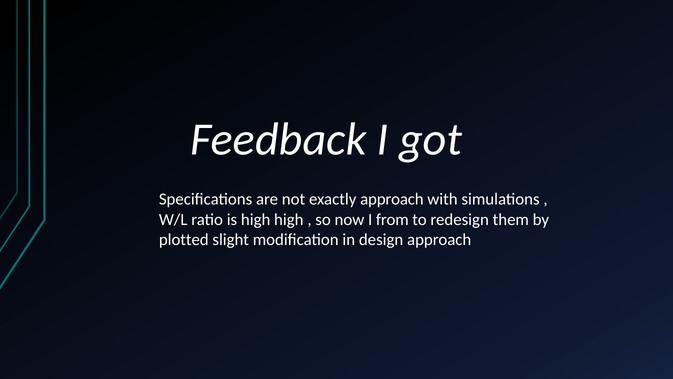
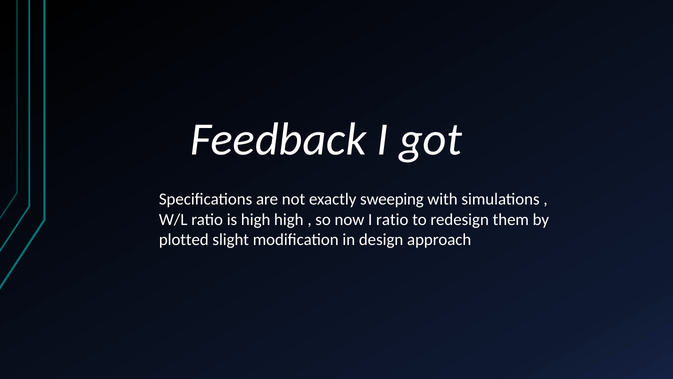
exactly approach: approach -> sweeping
I from: from -> ratio
